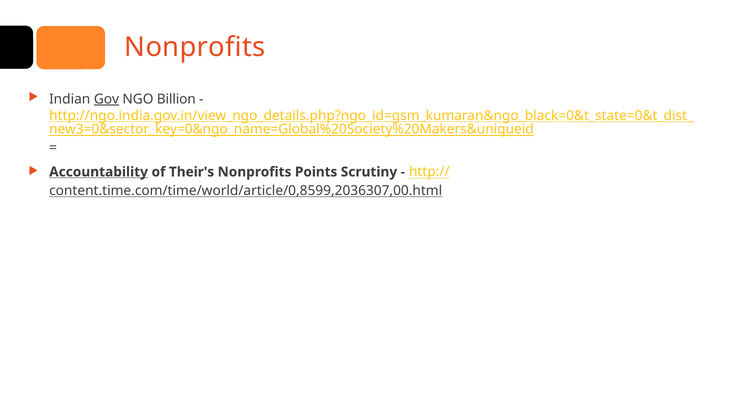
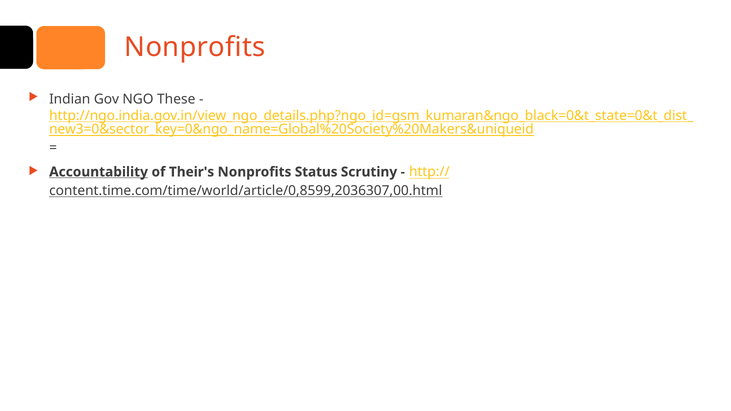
Gov underline: present -> none
Billion: Billion -> These
Points: Points -> Status
